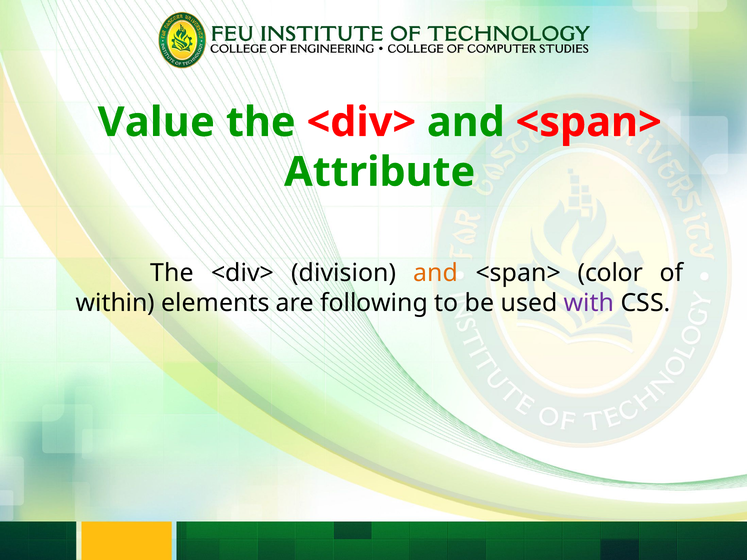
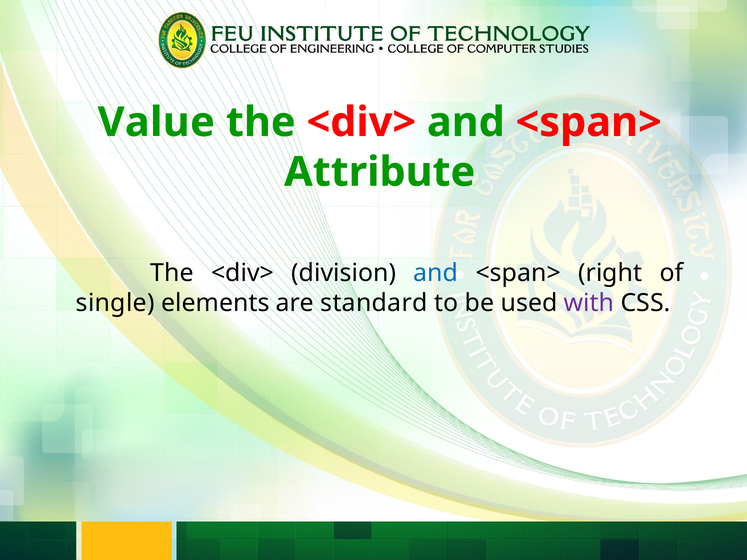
and at (436, 273) colour: orange -> blue
color: color -> right
within: within -> single
following: following -> standard
